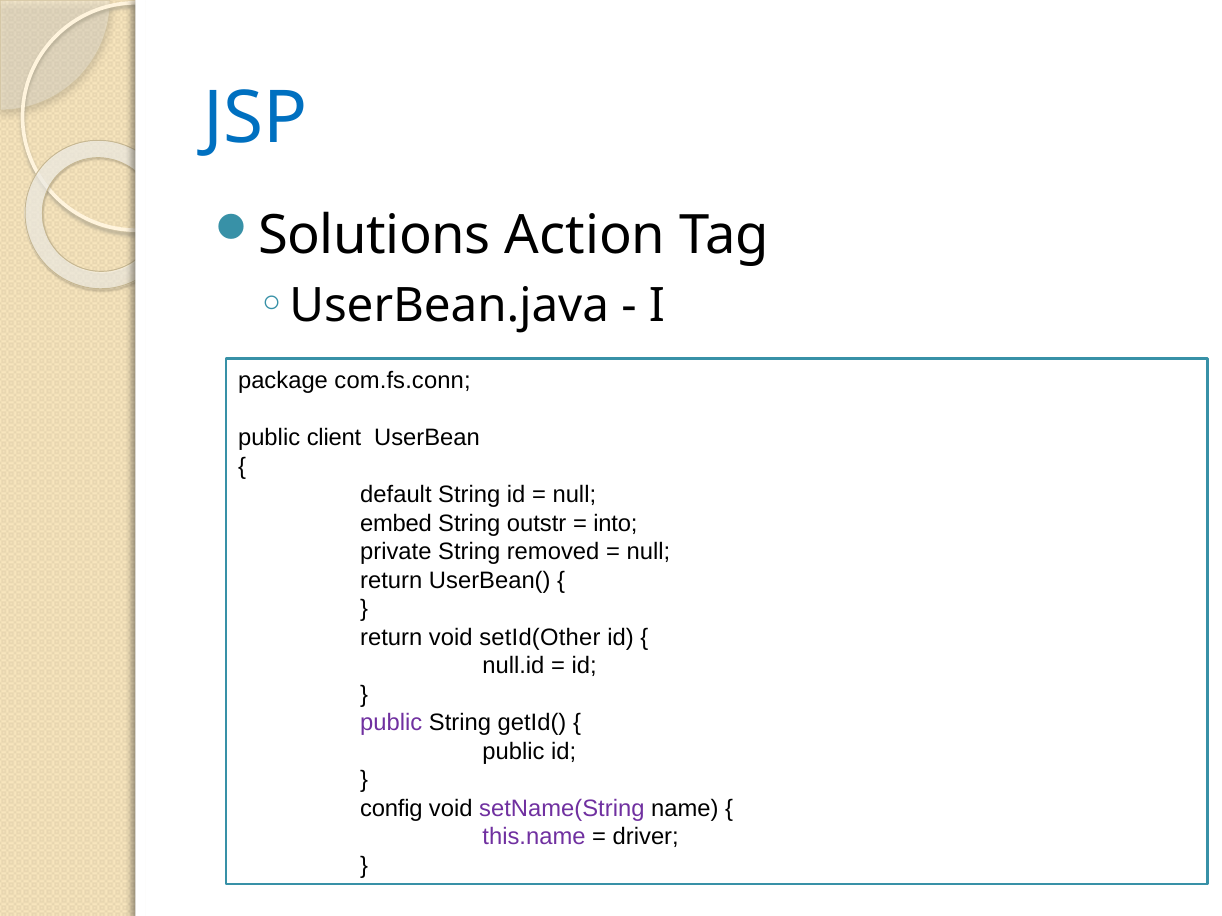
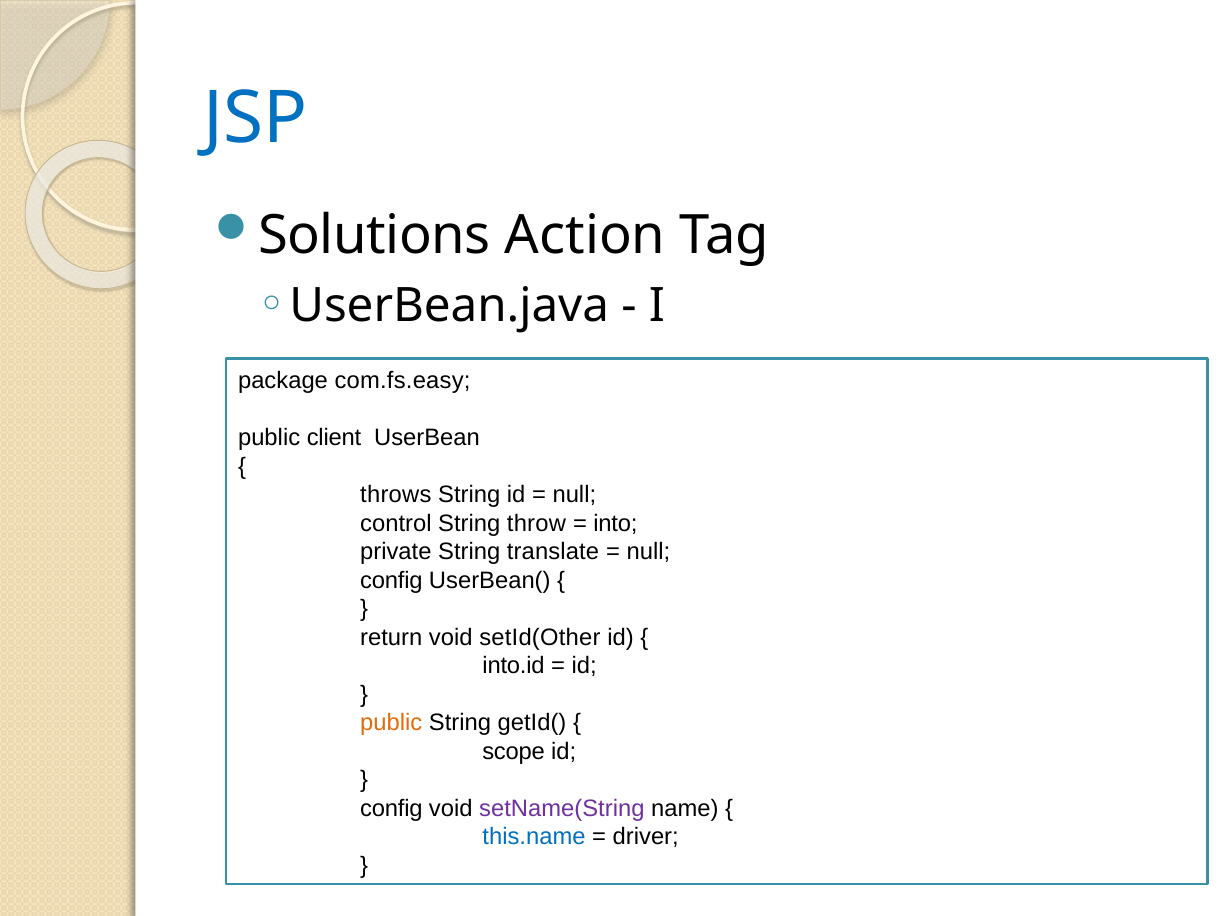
com.fs.conn: com.fs.conn -> com.fs.easy
default: default -> throws
embed: embed -> control
outstr: outstr -> throw
removed: removed -> translate
return at (391, 581): return -> config
null.id: null.id -> into.id
public at (391, 723) colour: purple -> orange
public at (513, 752): public -> scope
this.name colour: purple -> blue
